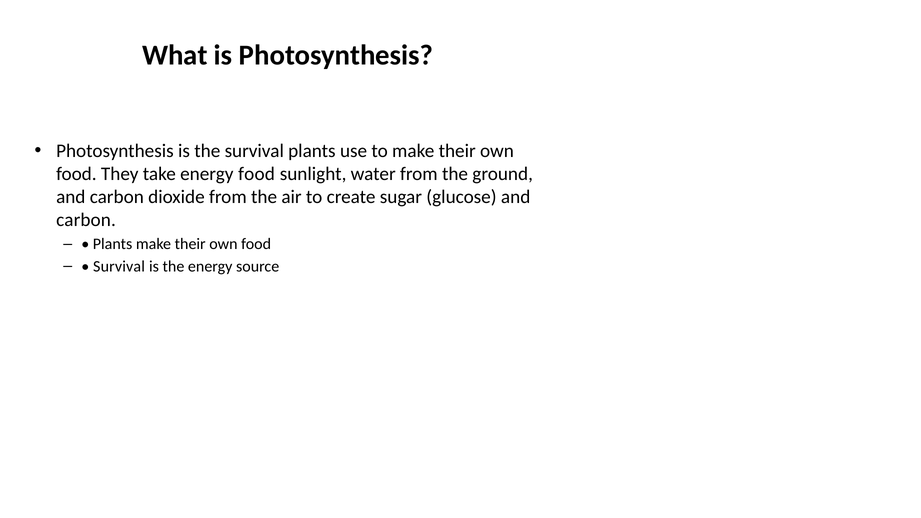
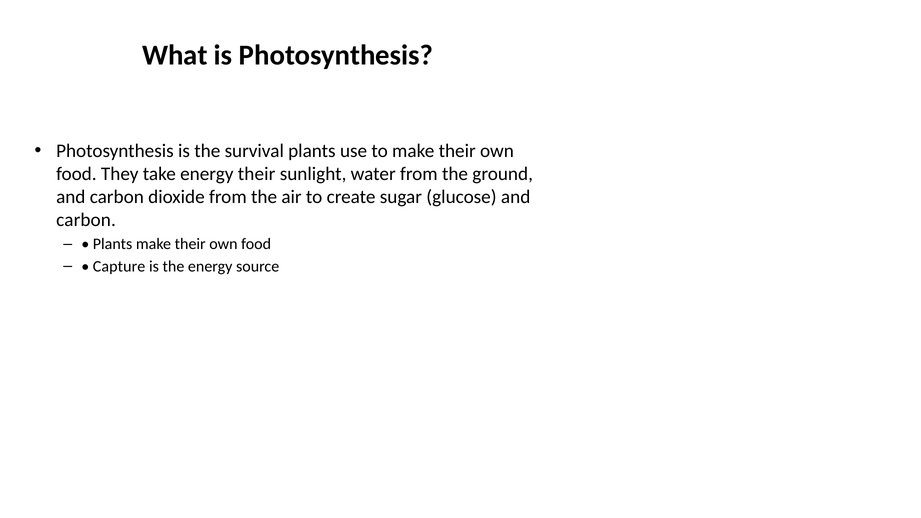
energy food: food -> their
Survival at (119, 267): Survival -> Capture
